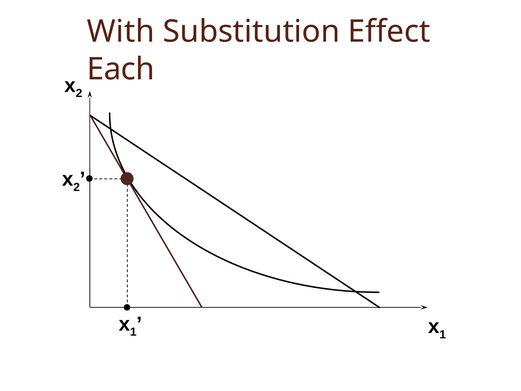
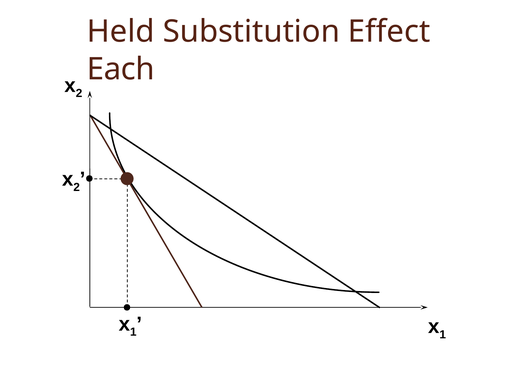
With: With -> Held
